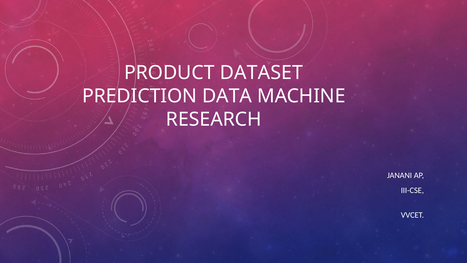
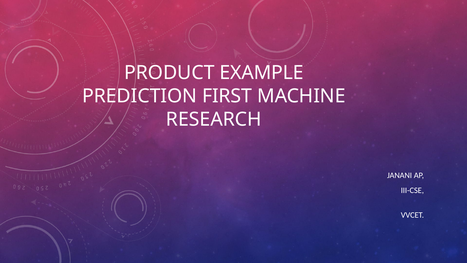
DATASET: DATASET -> EXAMPLE
DATA: DATA -> FIRST
